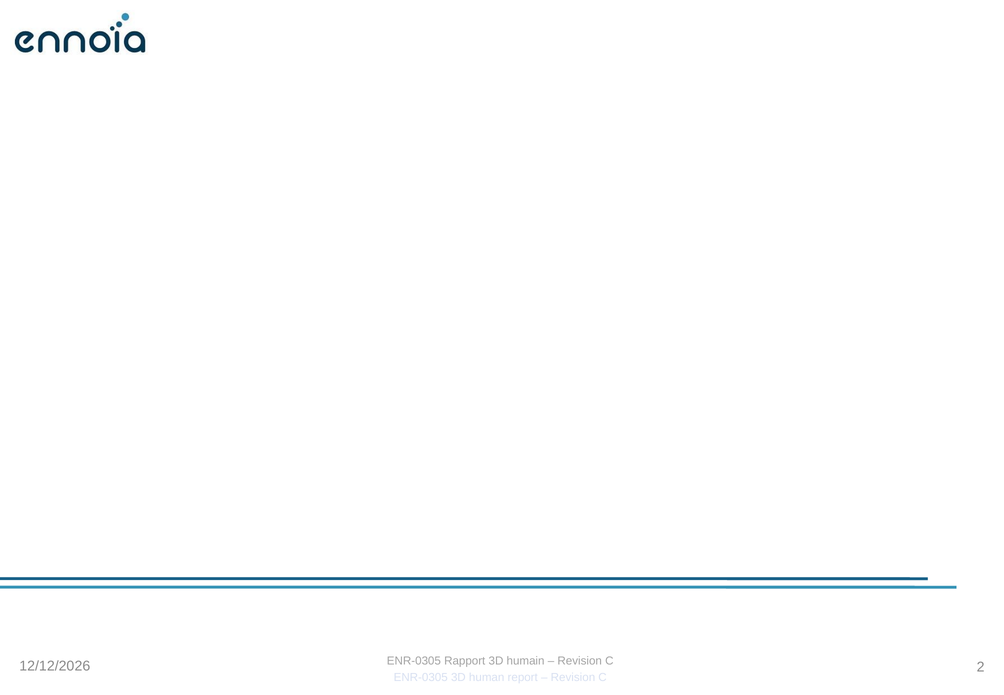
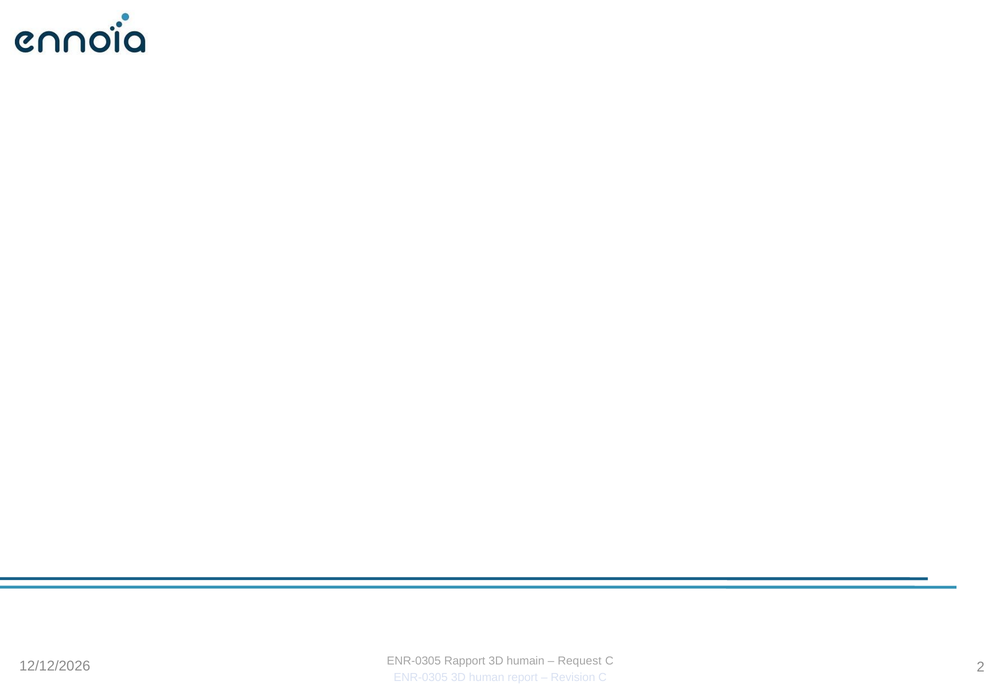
Revision at (580, 661): Revision -> Request
